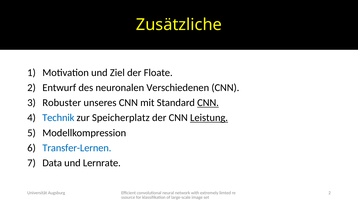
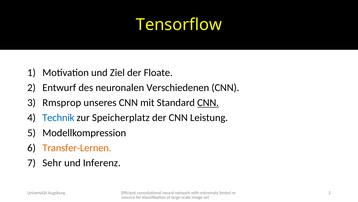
Zusätzliche: Zusätzliche -> Tensorflow
Robuster: Robuster -> Rmsprop
Leistung underline: present -> none
Transfer-Lernen colour: blue -> orange
Data: Data -> Sehr
Lernrate: Lernrate -> Inferenz
